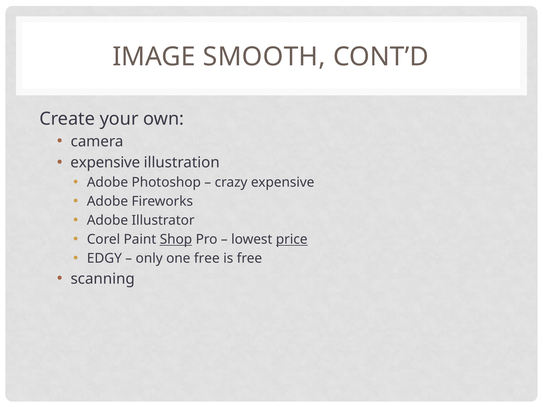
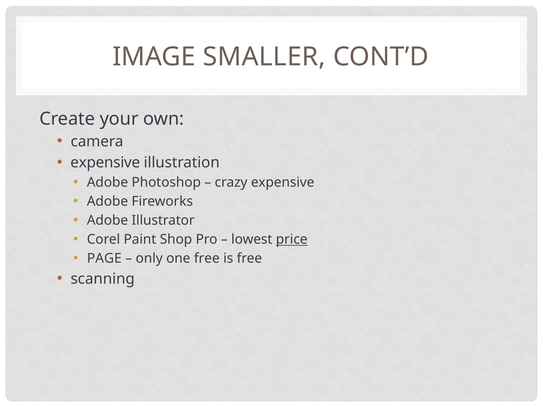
SMOOTH: SMOOTH -> SMALLER
Shop underline: present -> none
EDGY: EDGY -> PAGE
